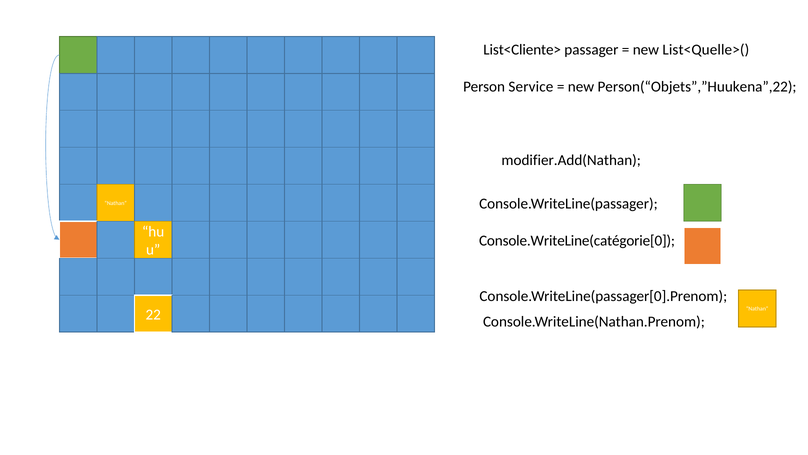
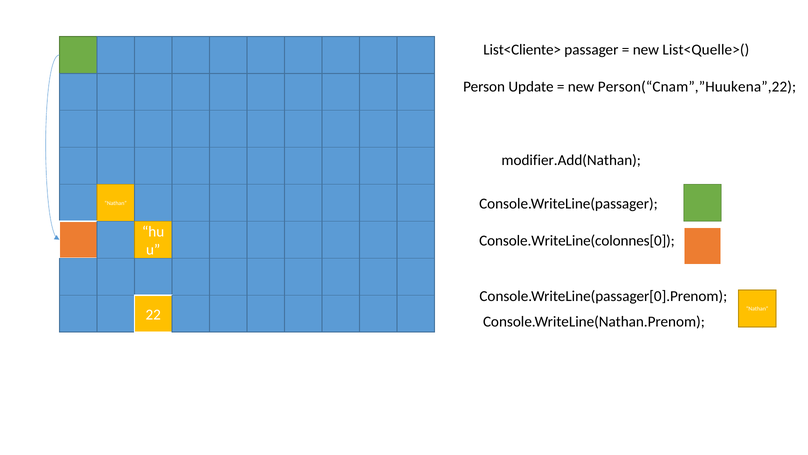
Service: Service -> Update
Person(“Objets”,”Huukena”,22: Person(“Objets”,”Huukena”,22 -> Person(“Cnam”,”Huukena”,22
Console.WriteLine(catégorie[0: Console.WriteLine(catégorie[0 -> Console.WriteLine(colonnes[0
